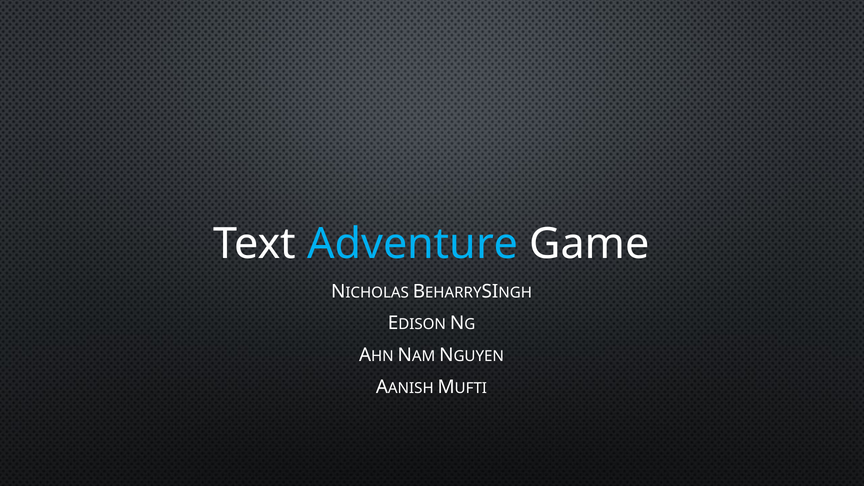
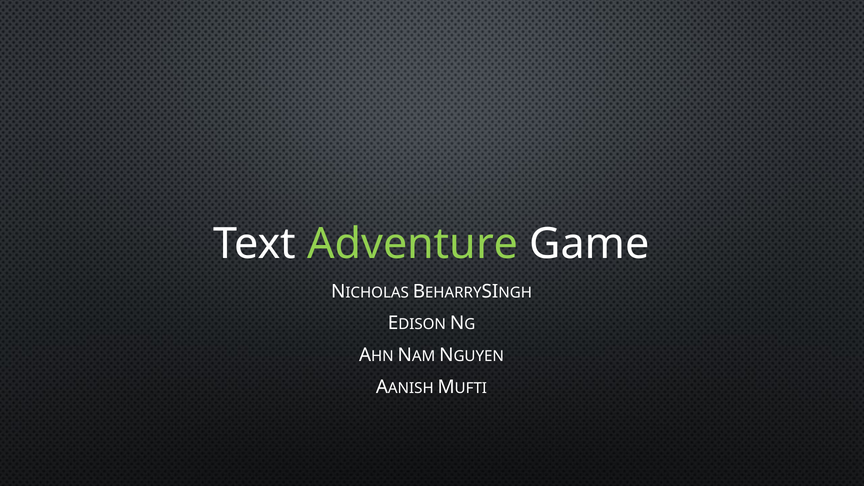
Adventure colour: light blue -> light green
